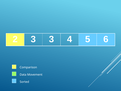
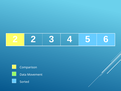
2 3: 3 -> 2
